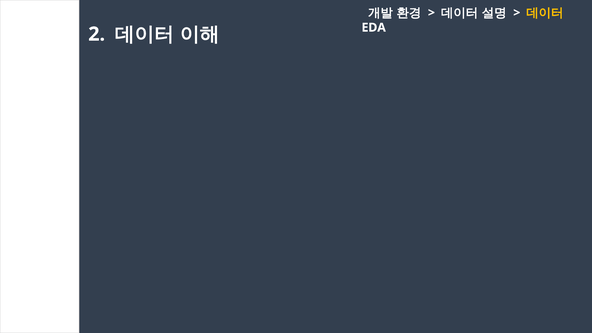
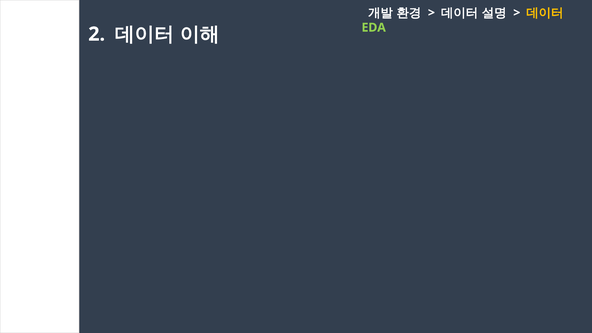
EDA colour: white -> light green
